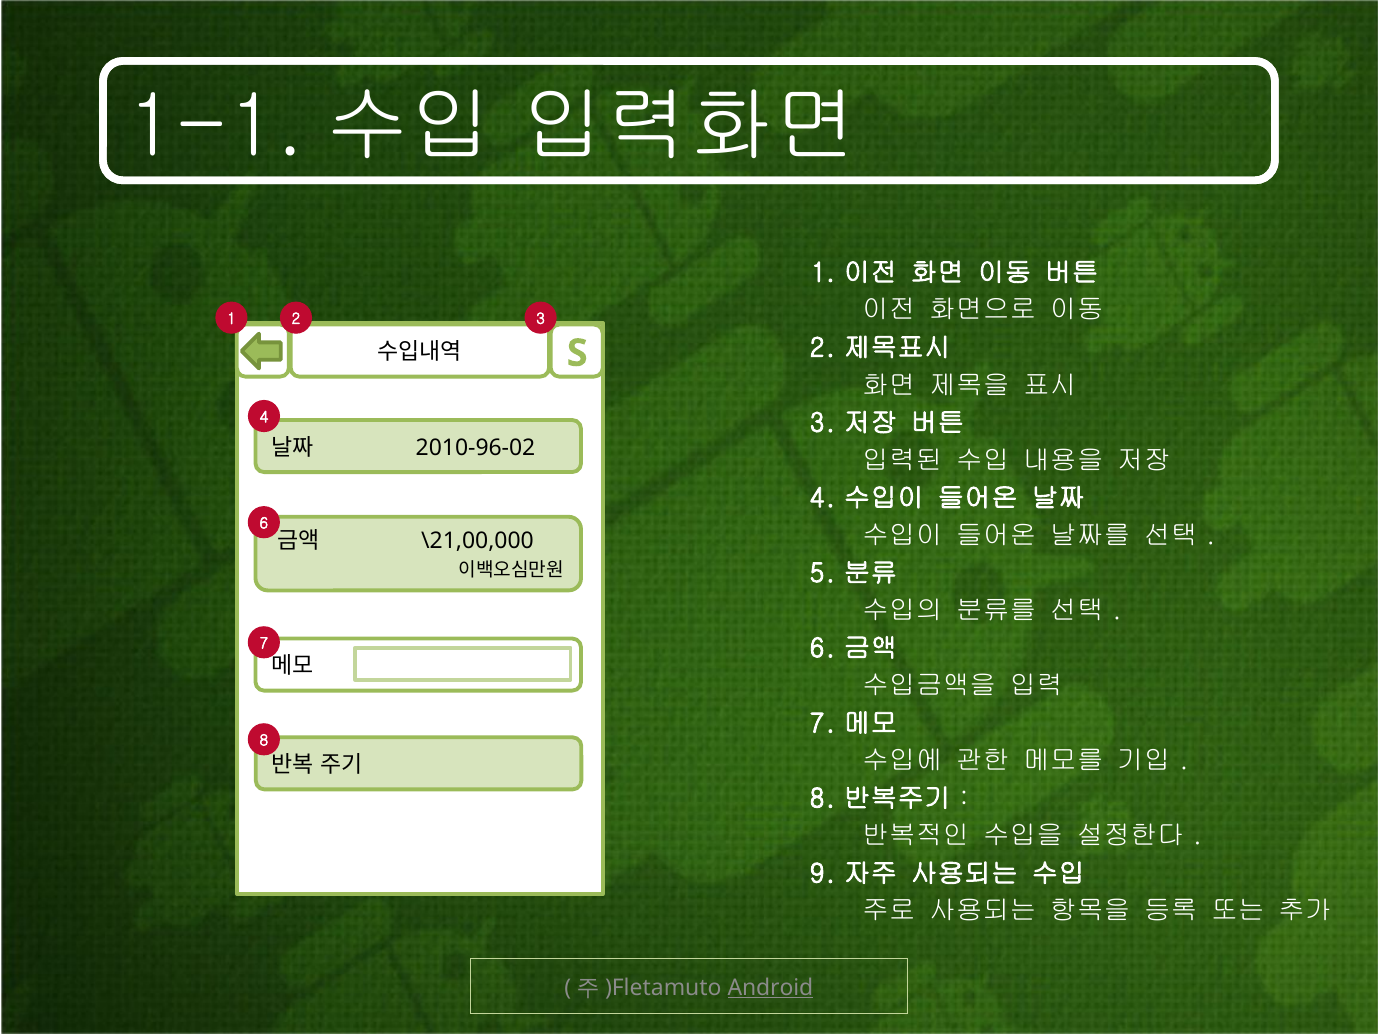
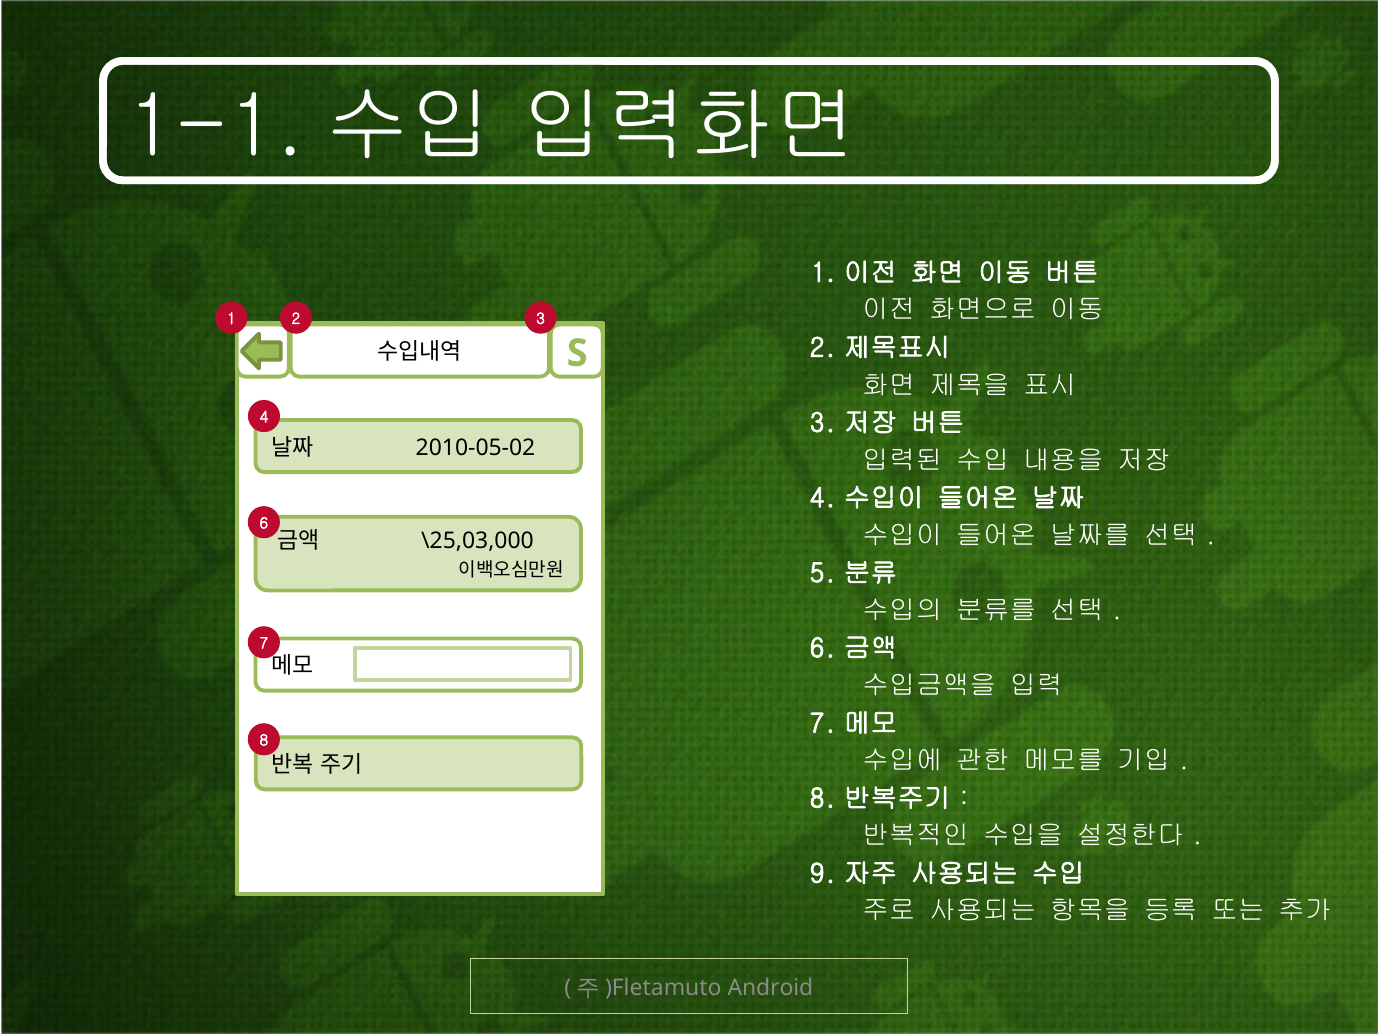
2010-96-02: 2010-96-02 -> 2010-05-02
\21,00,000: \21,00,000 -> \25,03,000
Android underline: present -> none
